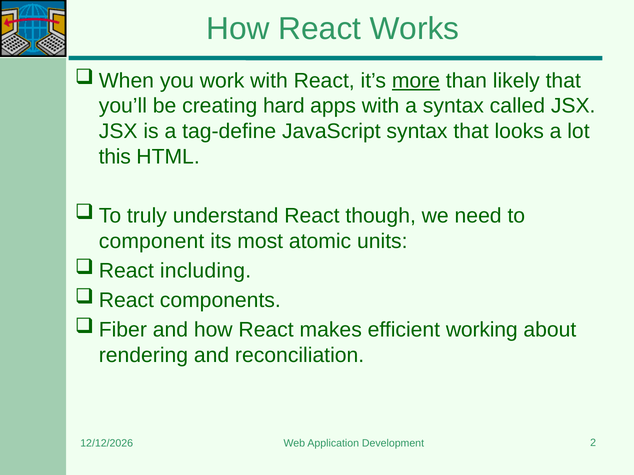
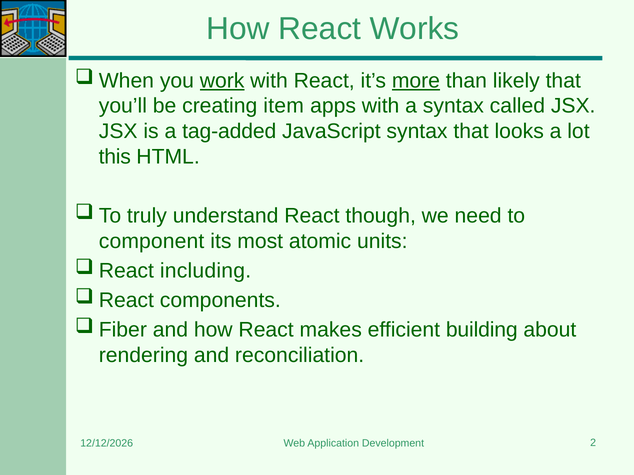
work underline: none -> present
hard: hard -> item
tag-define: tag-define -> tag-added
working: working -> building
